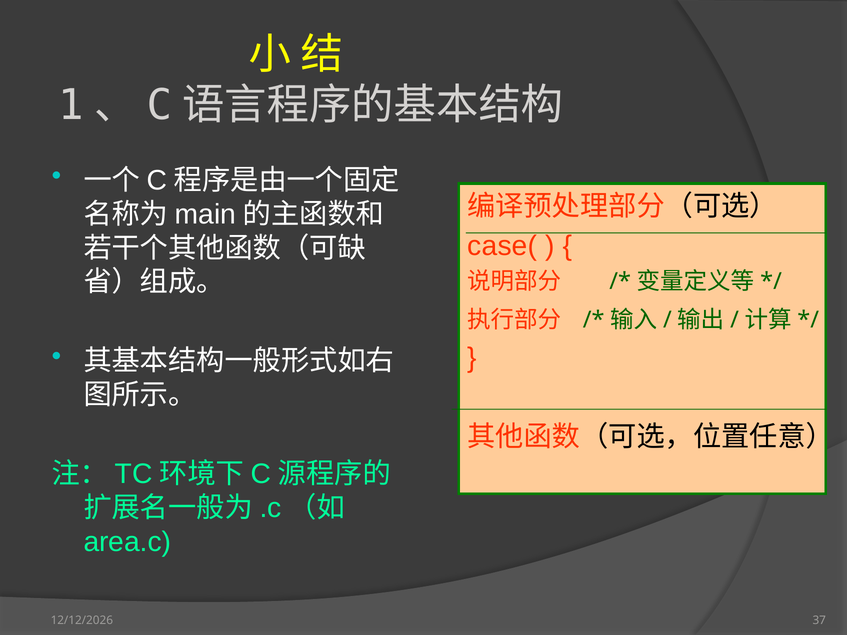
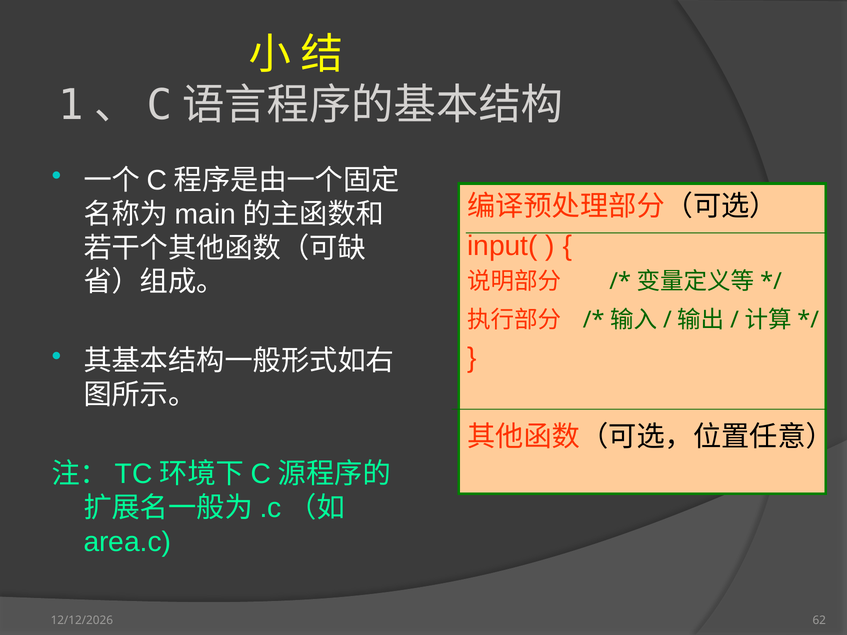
case(: case( -> input(
37: 37 -> 62
